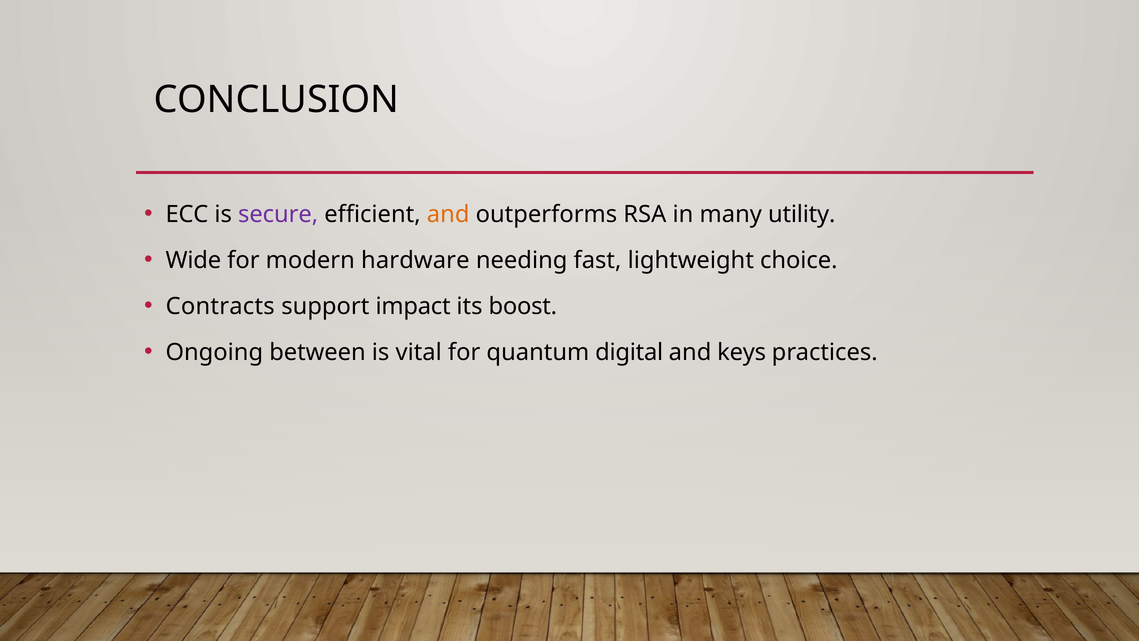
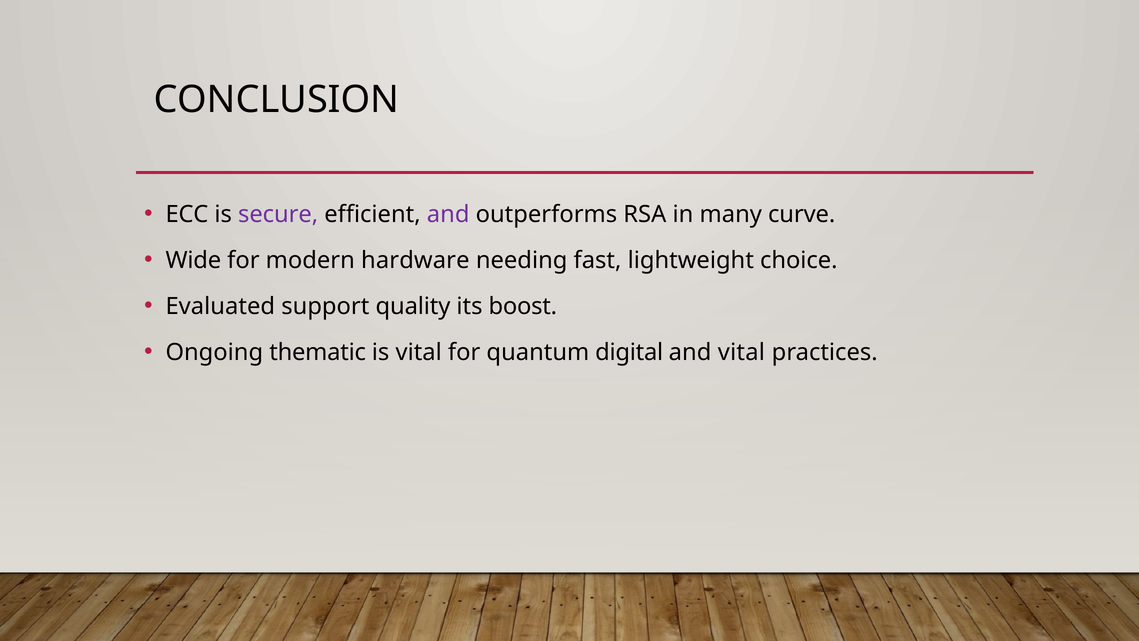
and at (448, 214) colour: orange -> purple
utility: utility -> curve
Contracts: Contracts -> Evaluated
impact: impact -> quality
between: between -> thematic
and keys: keys -> vital
